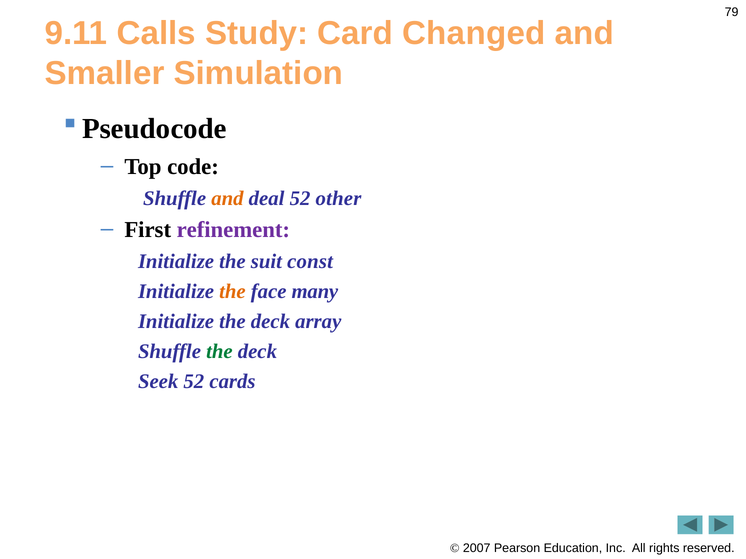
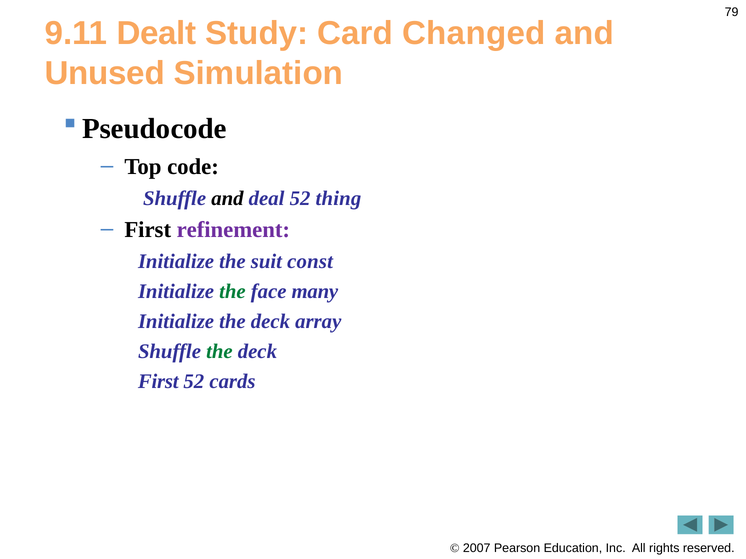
Calls: Calls -> Dealt
Smaller: Smaller -> Unused
and at (227, 198) colour: orange -> black
other: other -> thing
the at (232, 292) colour: orange -> green
Seek at (158, 382): Seek -> First
